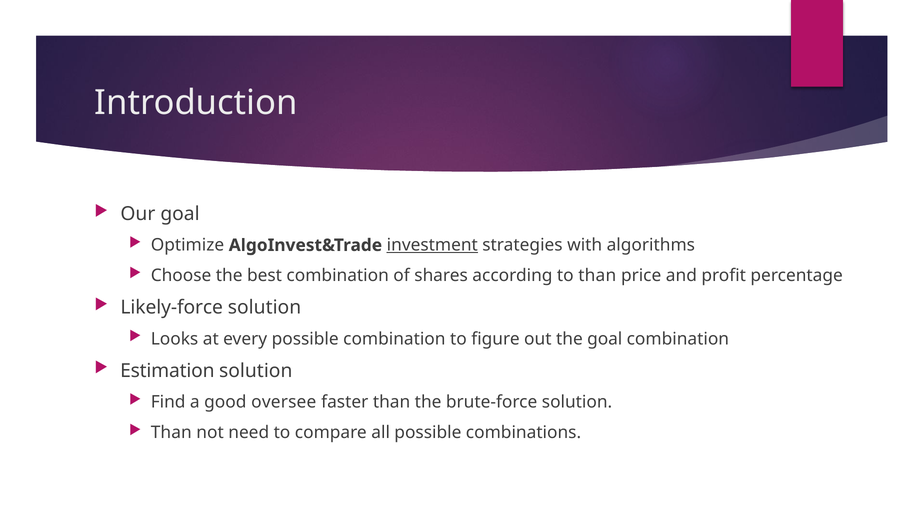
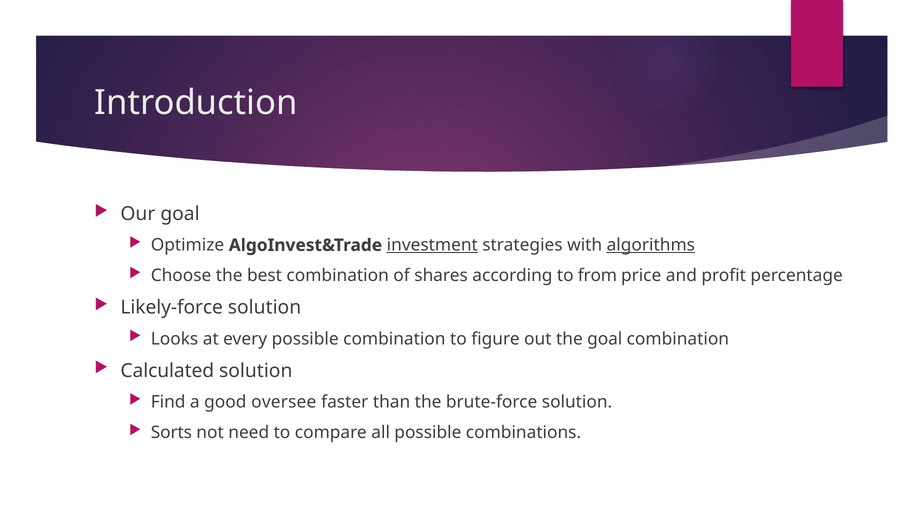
algorithms underline: none -> present
to than: than -> from
Estimation: Estimation -> Calculated
Than at (171, 432): Than -> Sorts
